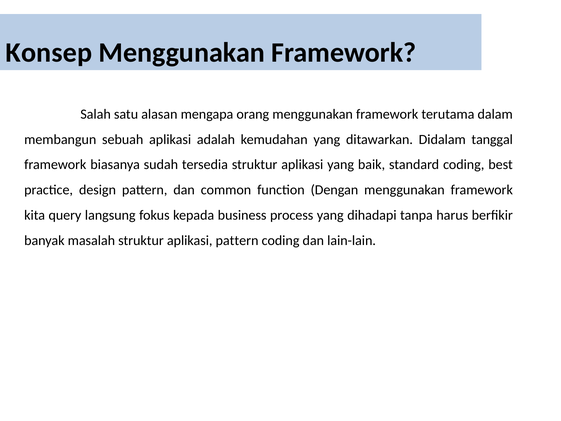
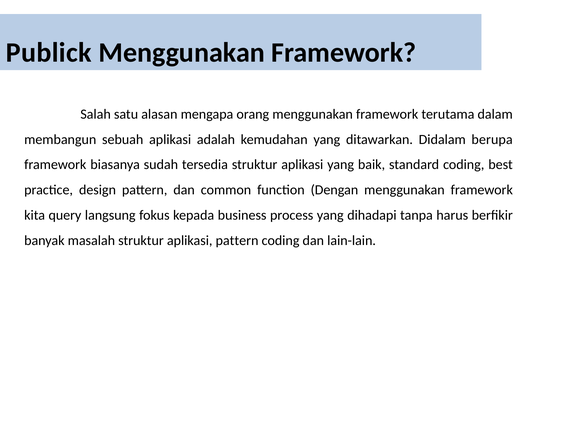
Konsep: Konsep -> Publick
tanggal: tanggal -> berupa
